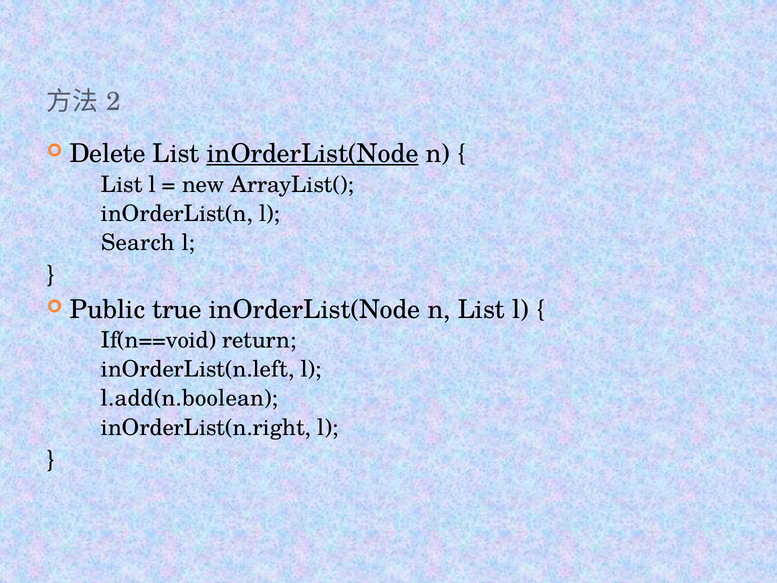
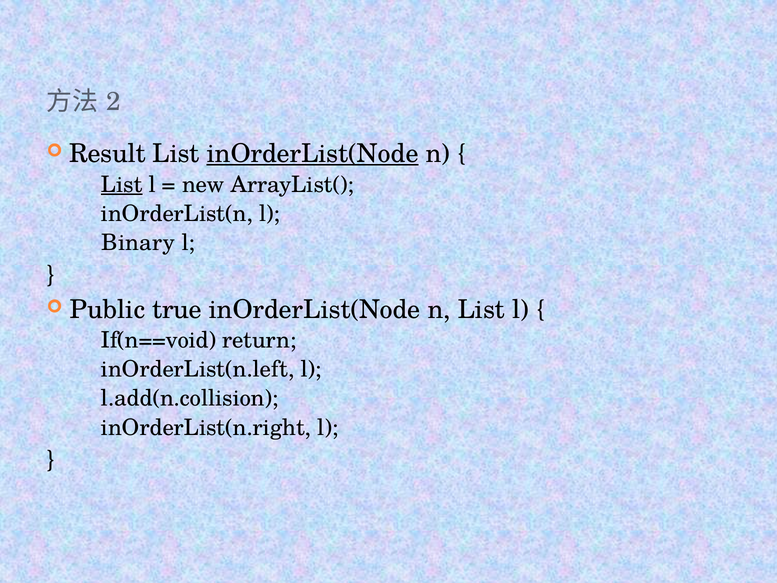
Delete: Delete -> Result
List at (122, 184) underline: none -> present
Search: Search -> Binary
l.add(n.boolean: l.add(n.boolean -> l.add(n.collision
